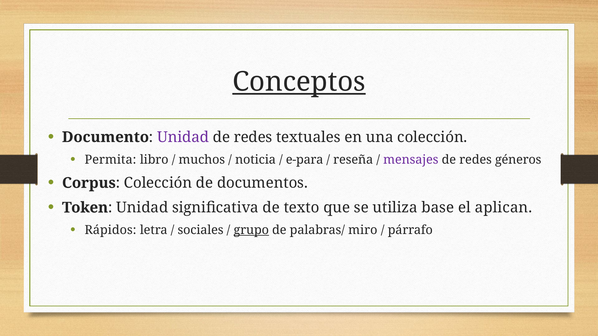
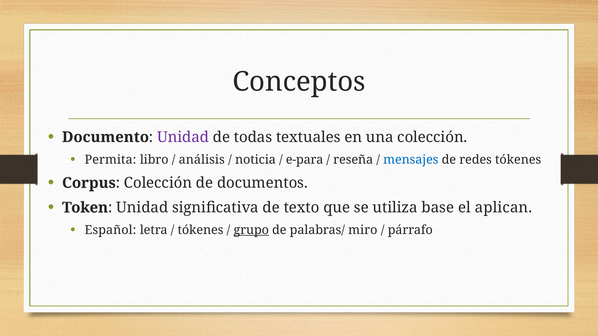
Conceptos underline: present -> none
redes at (253, 137): redes -> todas
muchos: muchos -> análisis
mensajes colour: purple -> blue
redes géneros: géneros -> tókenes
Rápidos: Rápidos -> Español
sociales at (201, 230): sociales -> tókenes
